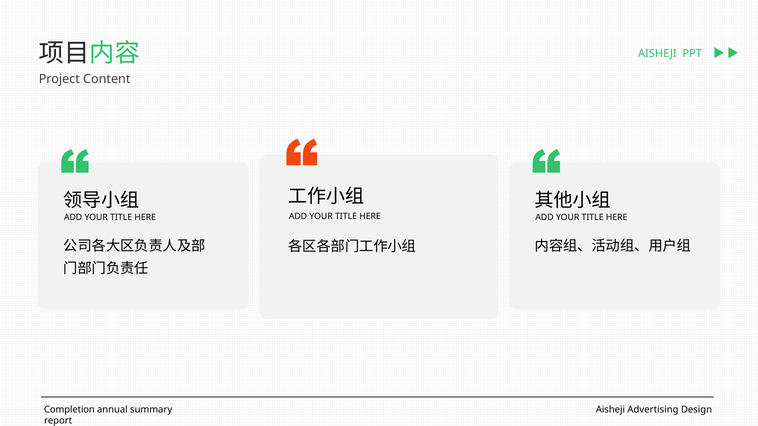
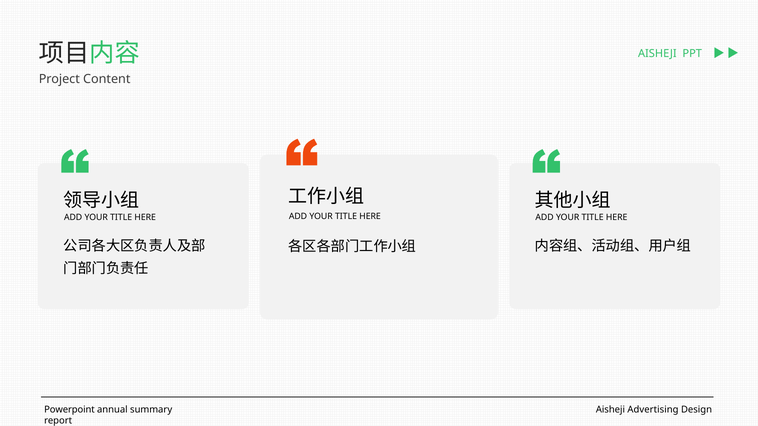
Completion: Completion -> Powerpoint
